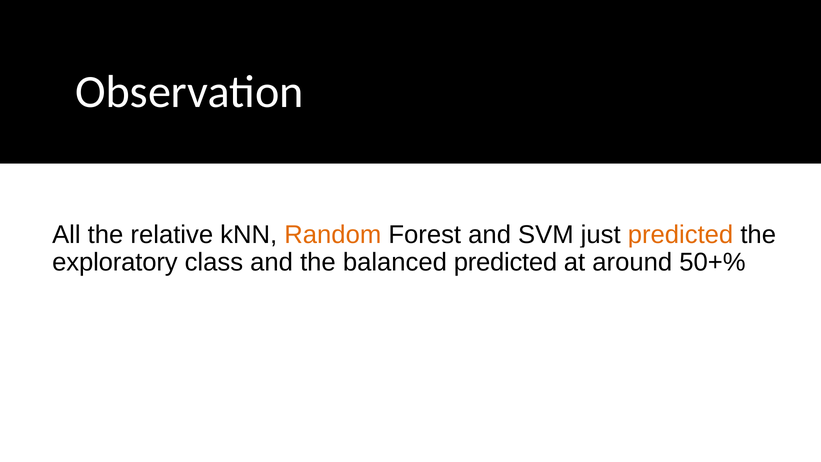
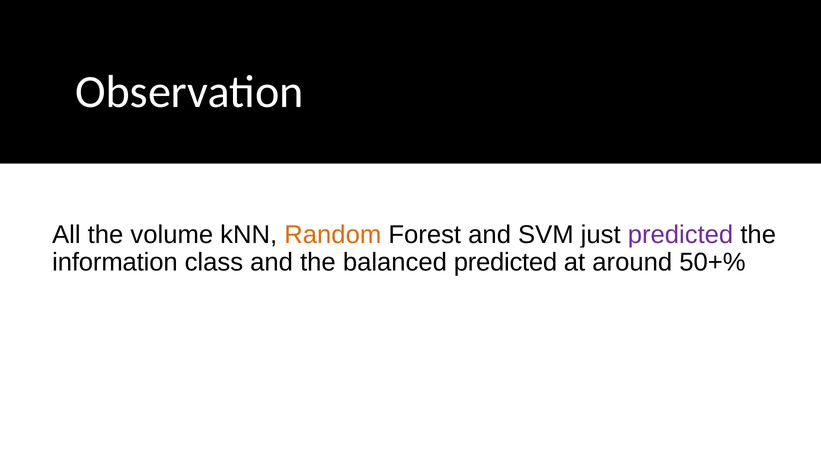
relative: relative -> volume
predicted at (681, 235) colour: orange -> purple
exploratory: exploratory -> information
